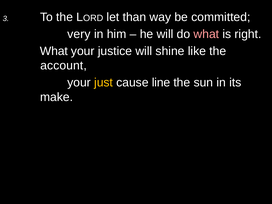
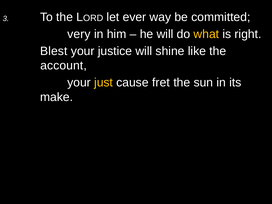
than: than -> ever
what at (206, 34) colour: pink -> yellow
What at (54, 51): What -> Blest
line: line -> fret
